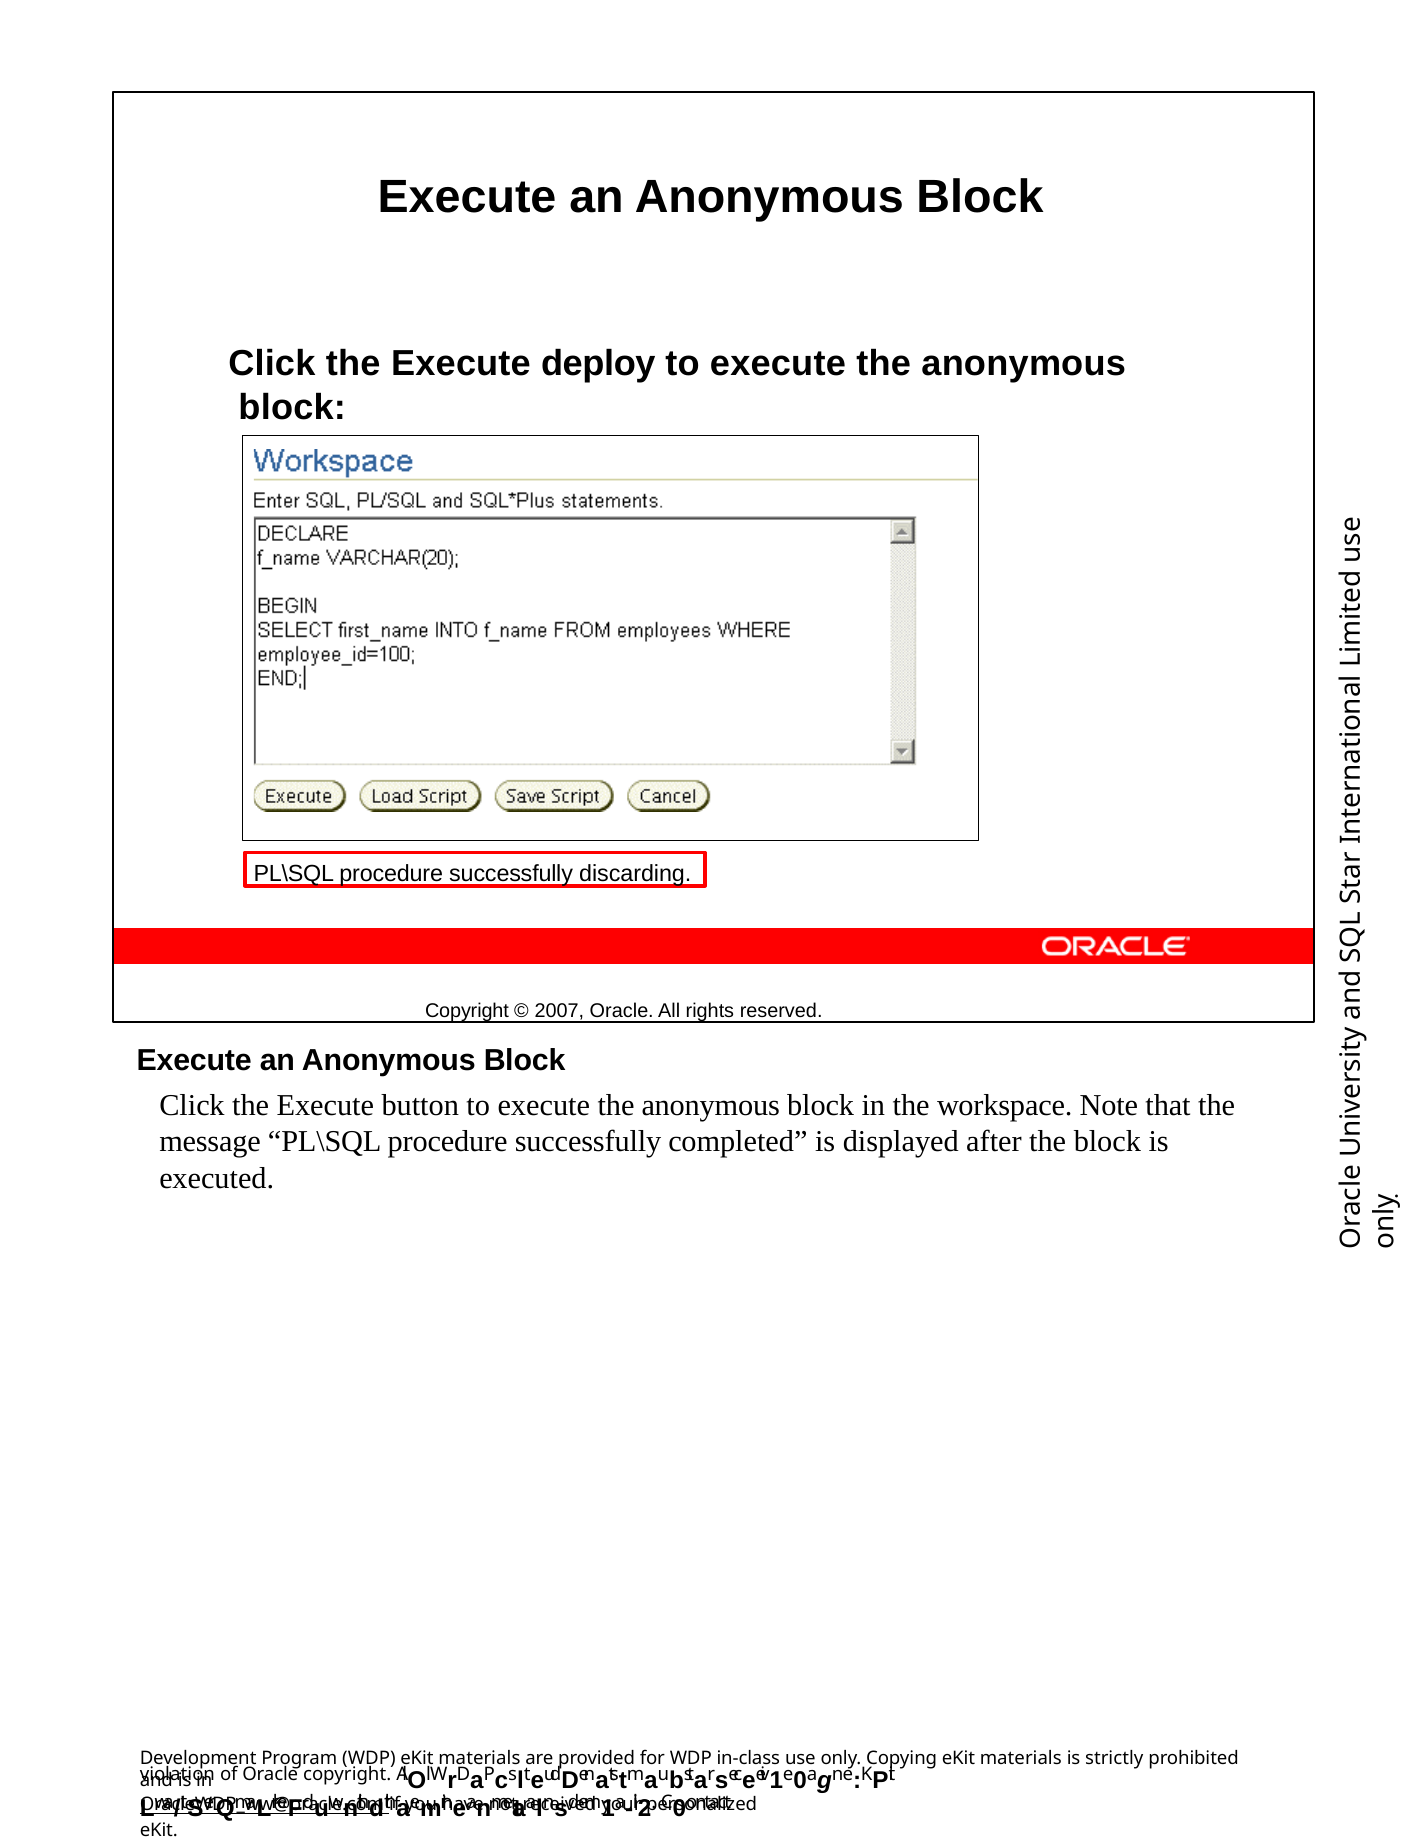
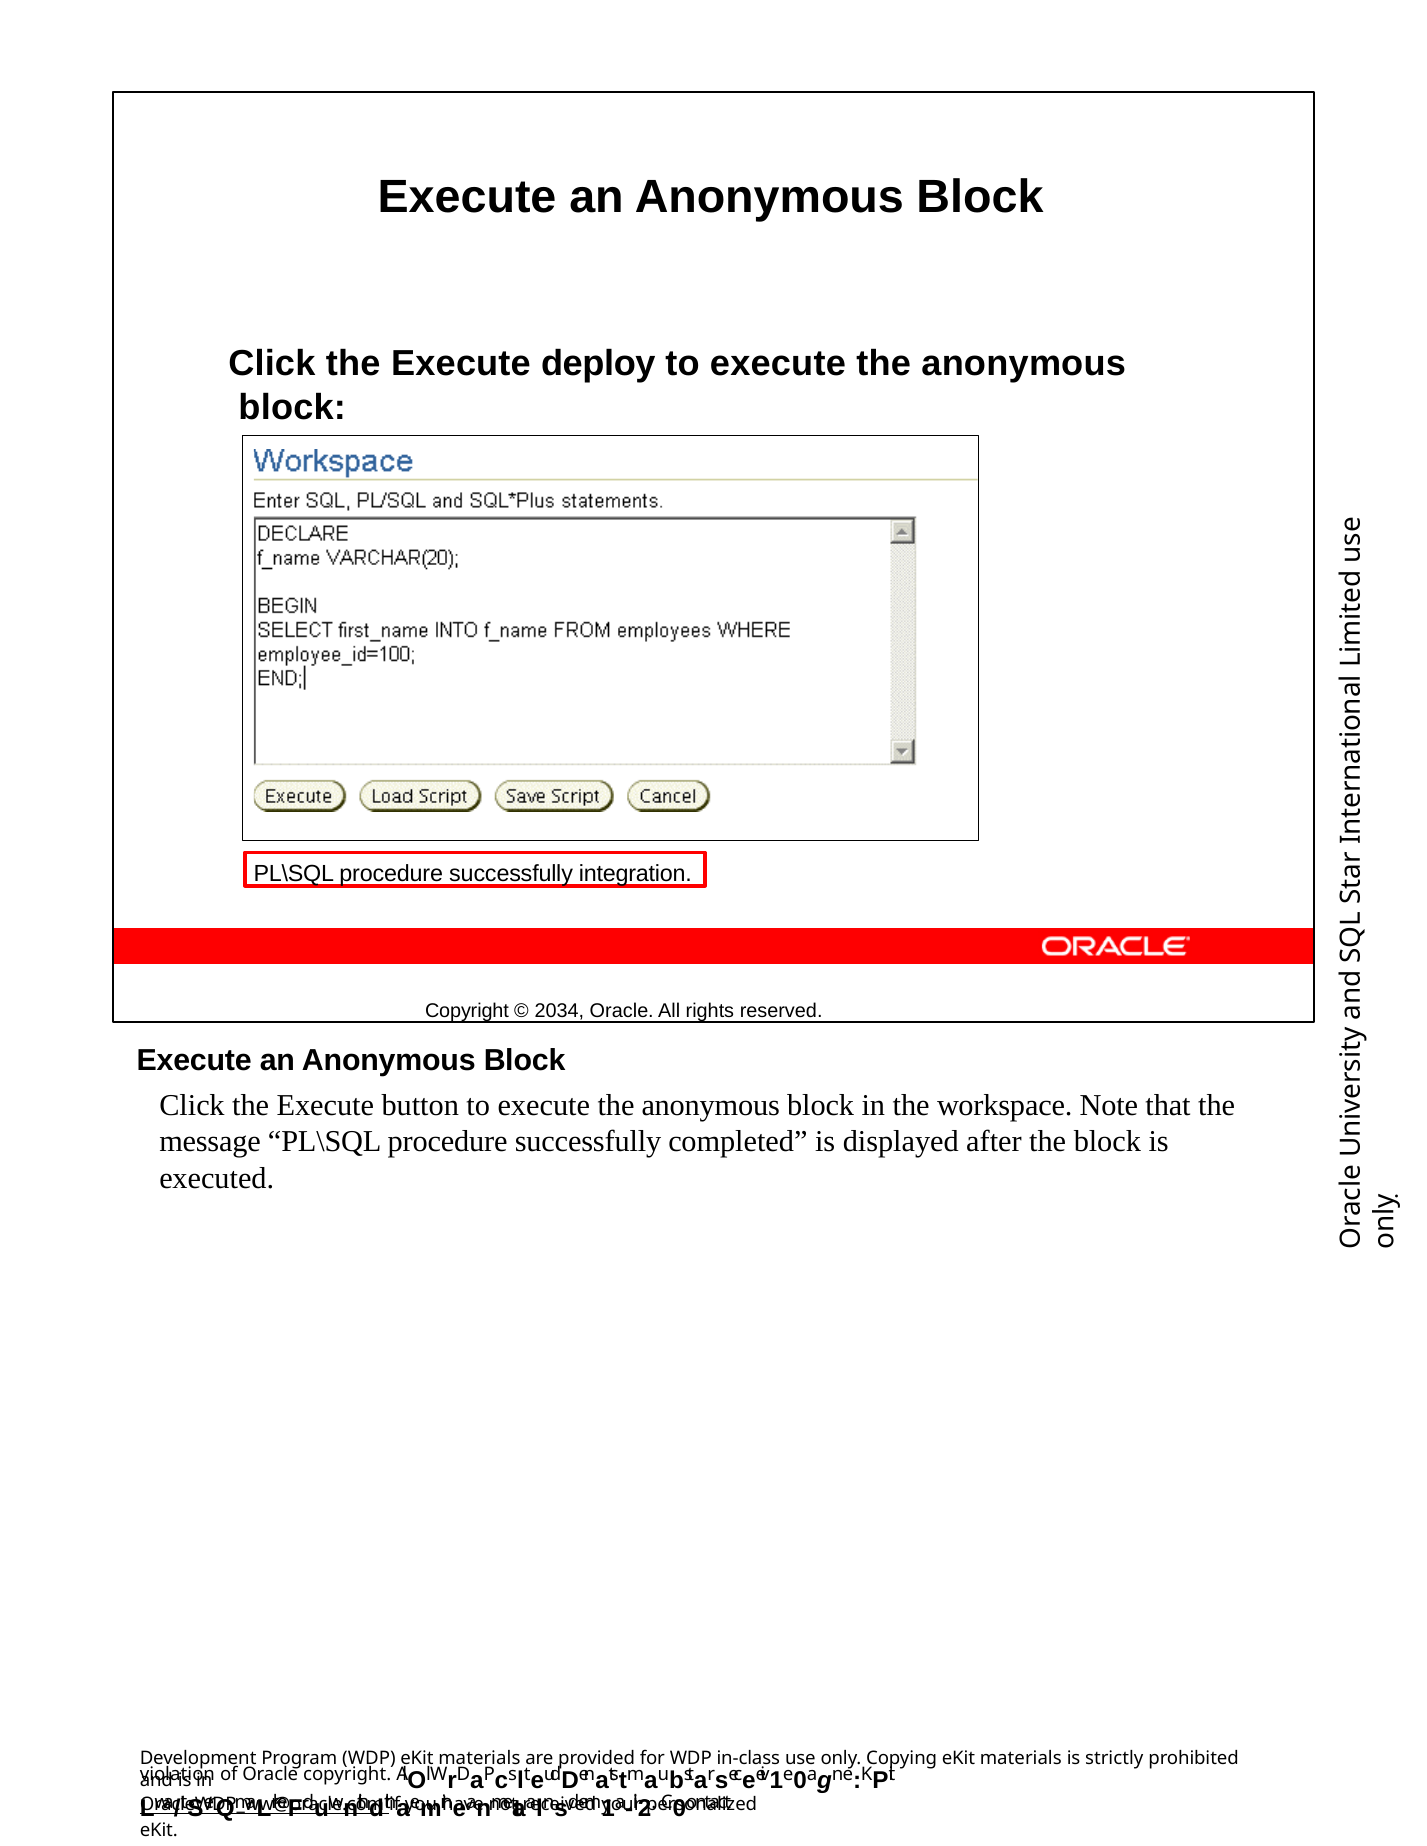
discarding: discarding -> integration
2007: 2007 -> 2034
